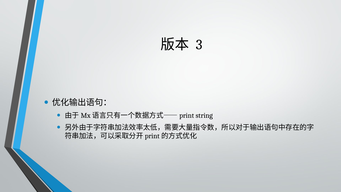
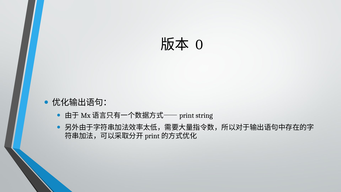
3: 3 -> 0
